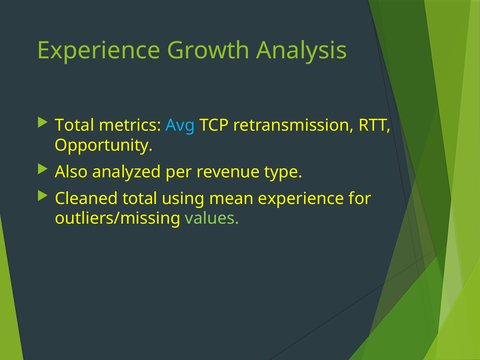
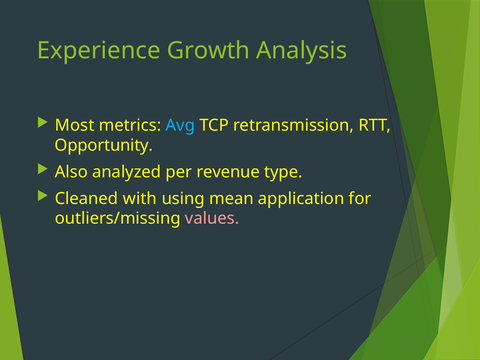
Total at (75, 125): Total -> Most
Cleaned total: total -> with
mean experience: experience -> application
values colour: light green -> pink
